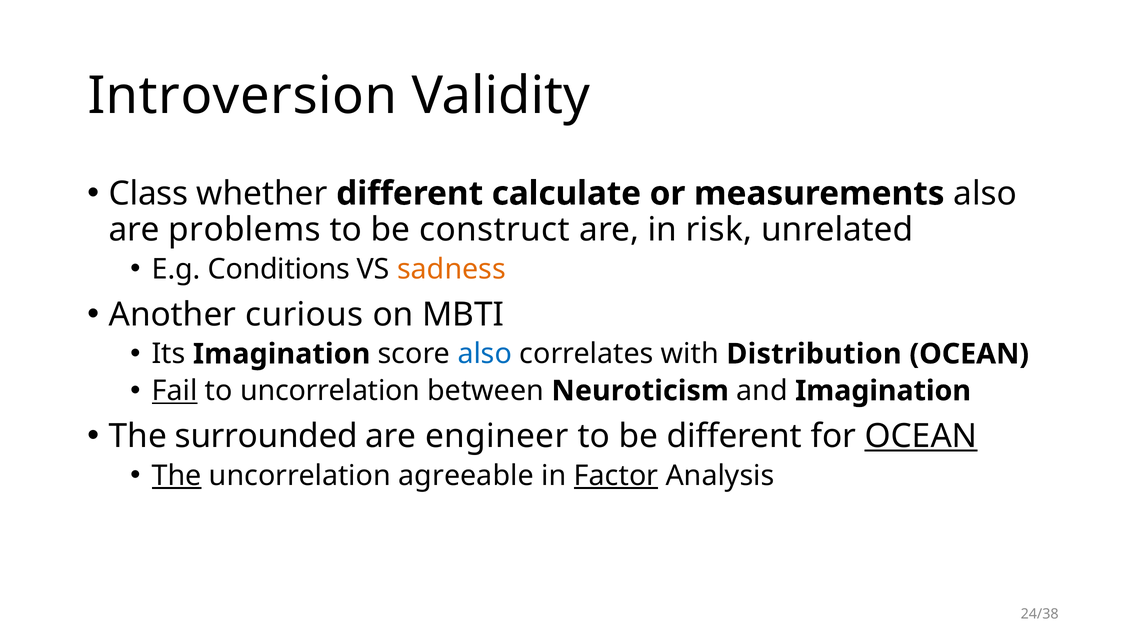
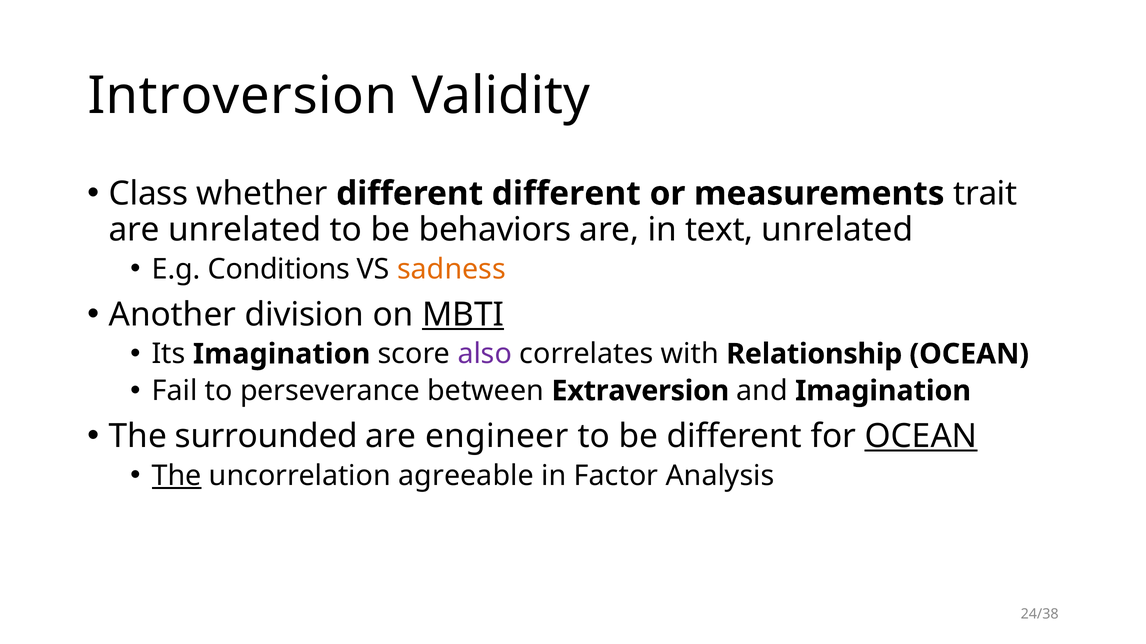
different calculate: calculate -> different
measurements also: also -> trait
are problems: problems -> unrelated
construct: construct -> behaviors
risk: risk -> text
curious: curious -> division
MBTI underline: none -> present
also at (485, 354) colour: blue -> purple
Distribution: Distribution -> Relationship
Fail underline: present -> none
to uncorrelation: uncorrelation -> perseverance
Neuroticism: Neuroticism -> Extraversion
Factor underline: present -> none
